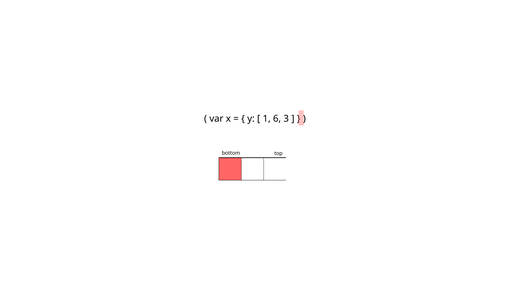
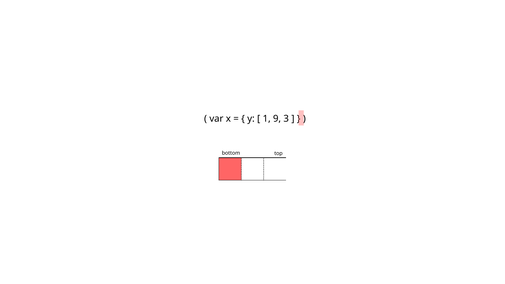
6: 6 -> 9
